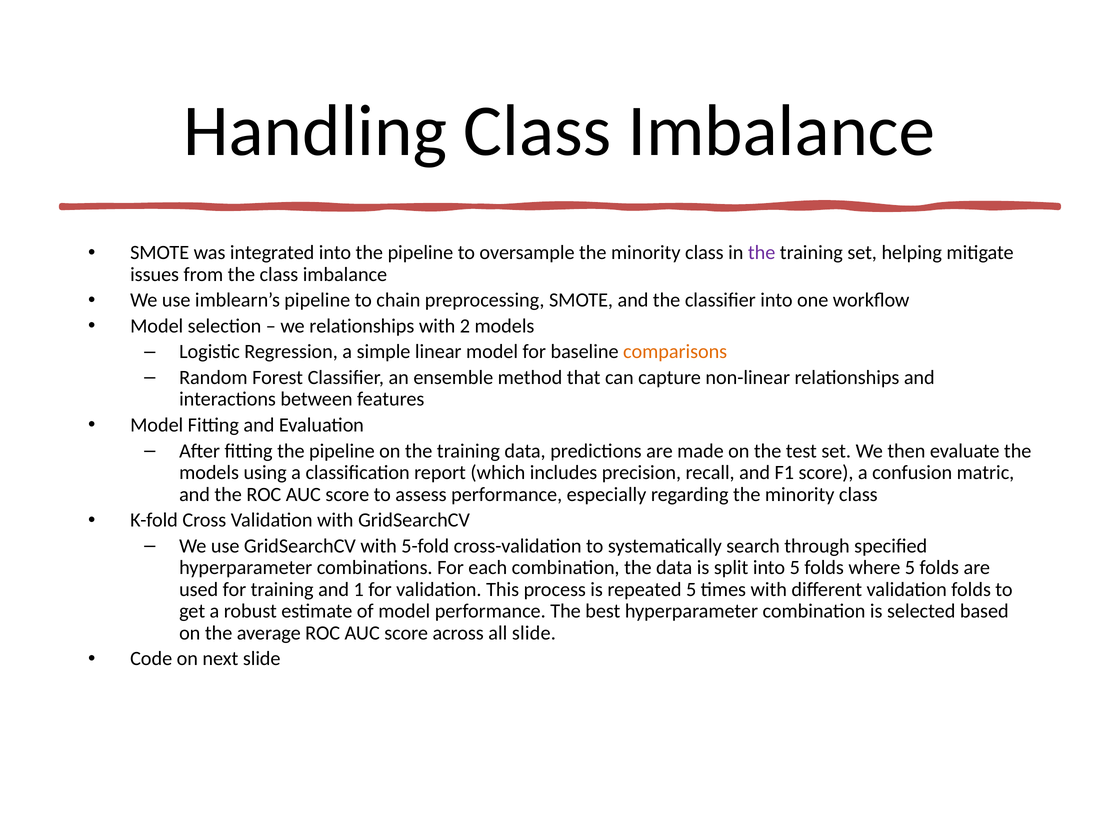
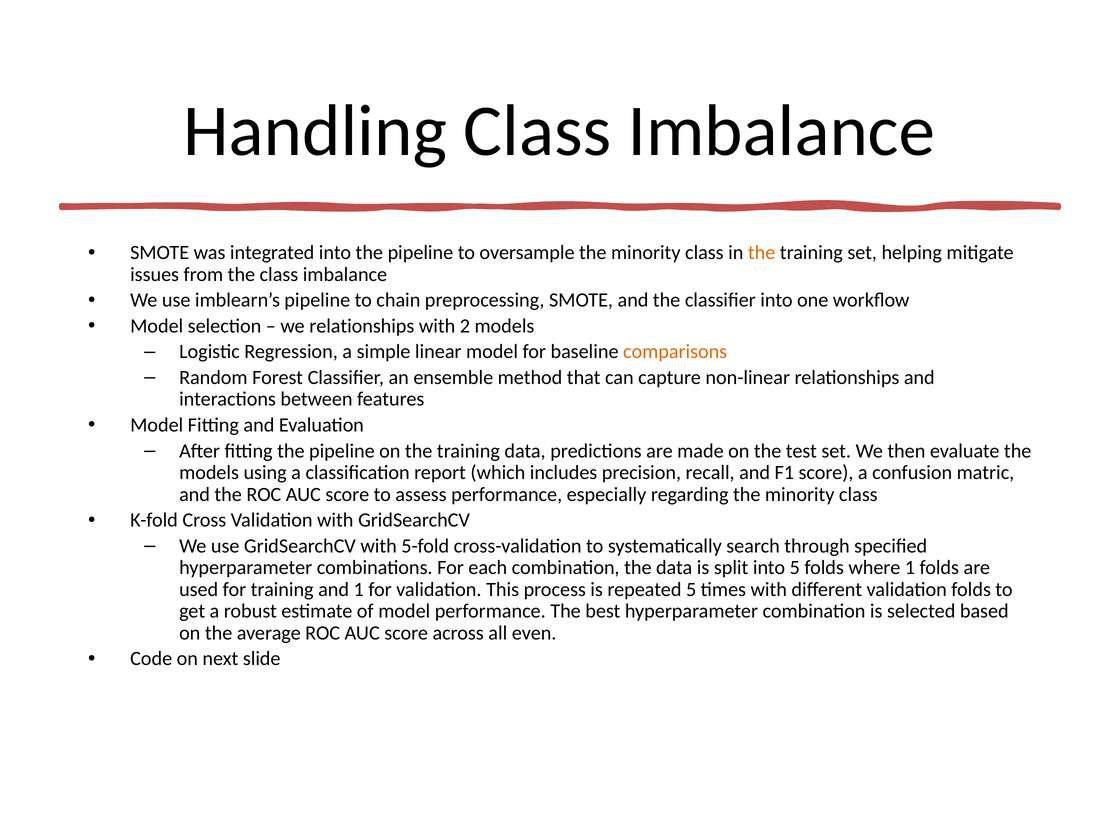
the at (762, 253) colour: purple -> orange
where 5: 5 -> 1
all slide: slide -> even
